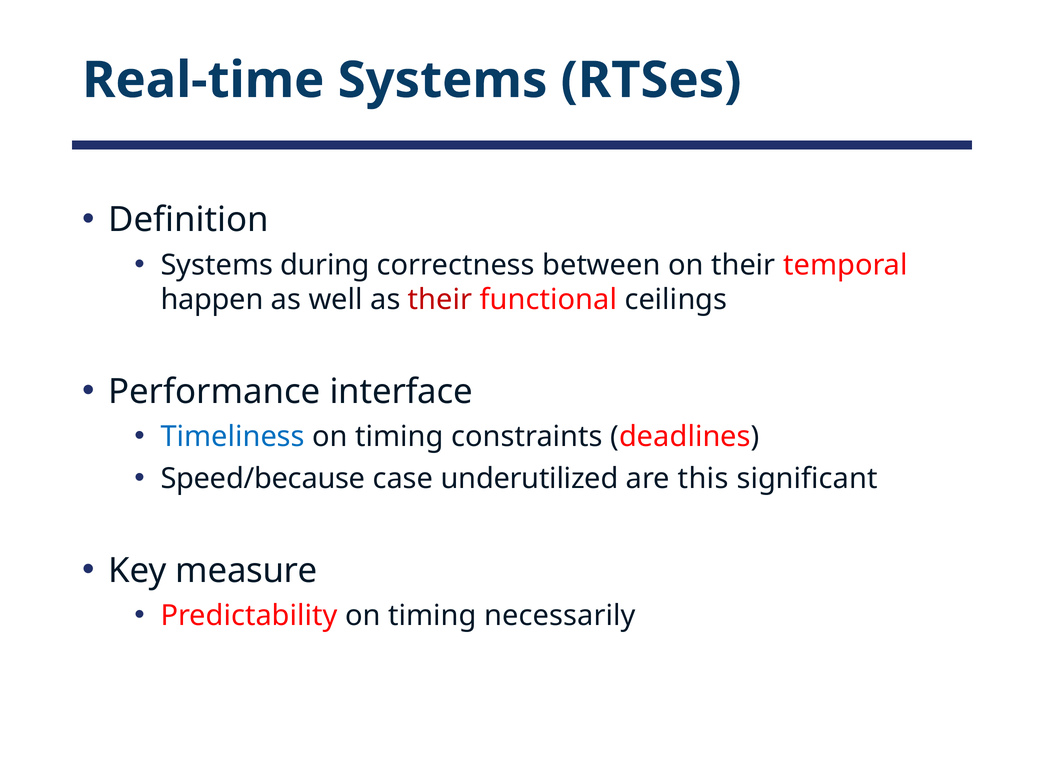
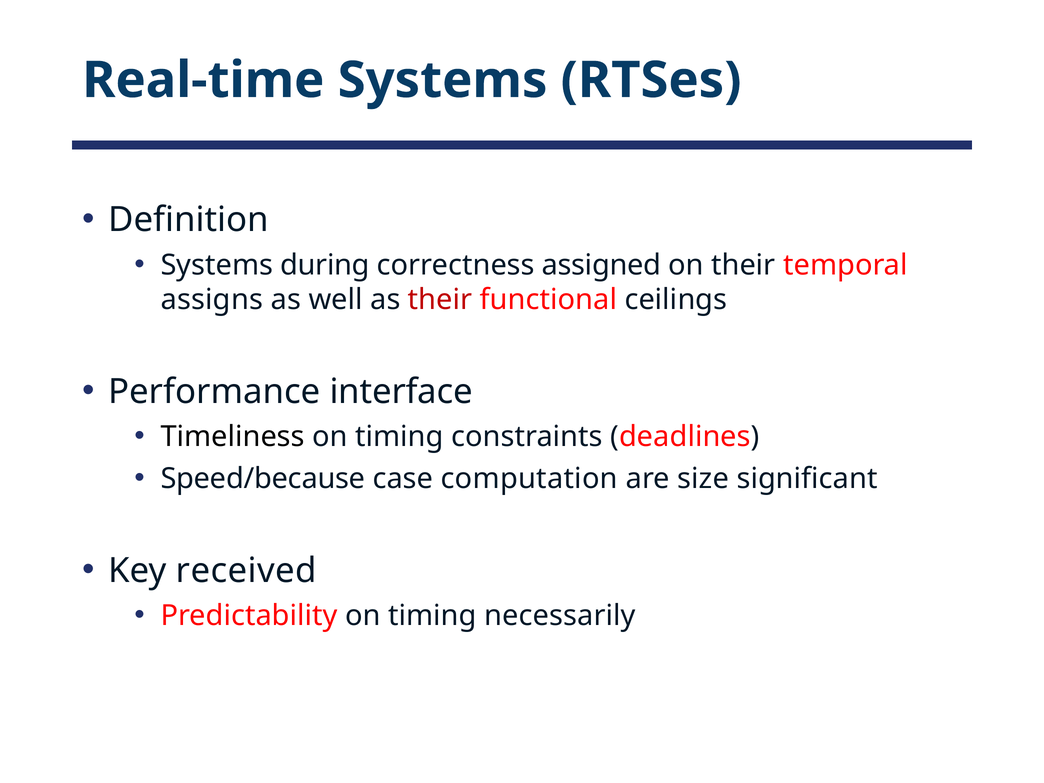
between: between -> assigned
happen: happen -> assigns
Timeliness colour: blue -> black
underutilized: underutilized -> computation
this: this -> size
measure: measure -> received
